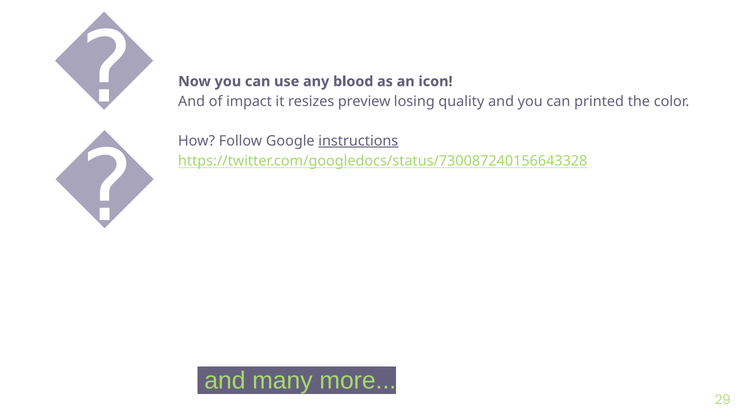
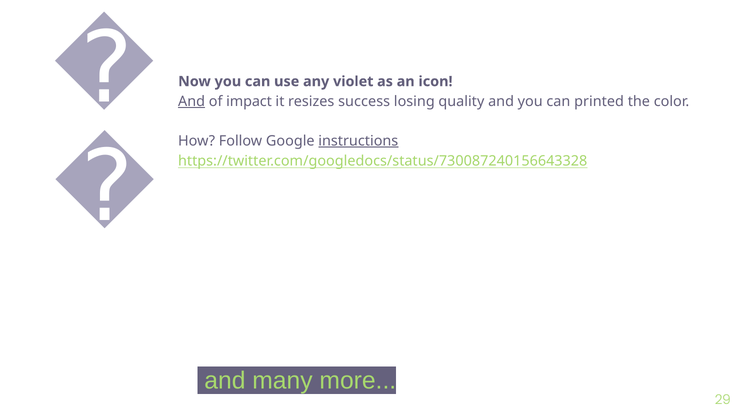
blood: blood -> violet
And at (192, 101) underline: none -> present
preview: preview -> success
